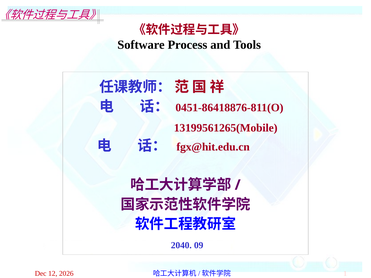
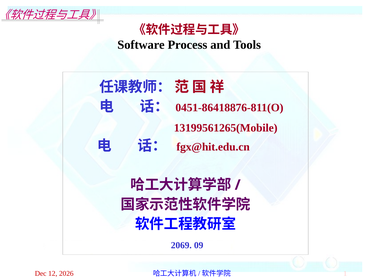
2040: 2040 -> 2069
